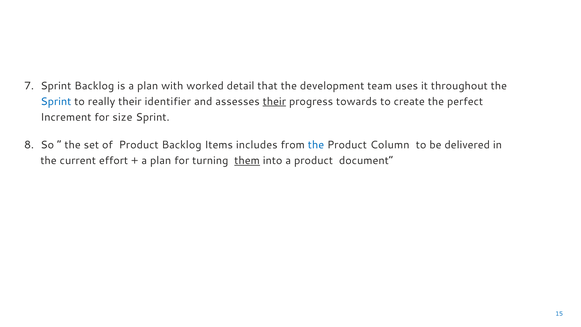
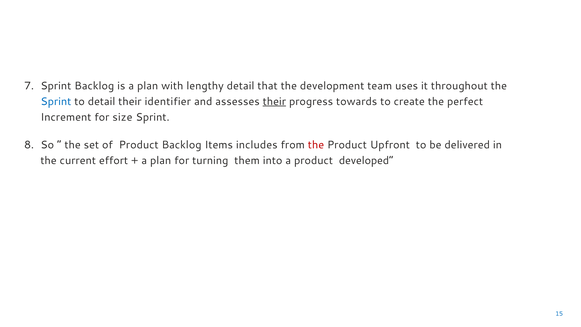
worked: worked -> lengthy
to really: really -> detail
the at (316, 145) colour: blue -> red
Column: Column -> Upfront
them underline: present -> none
document: document -> developed
